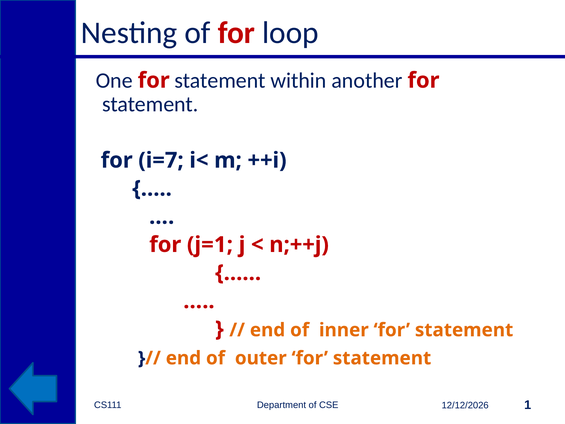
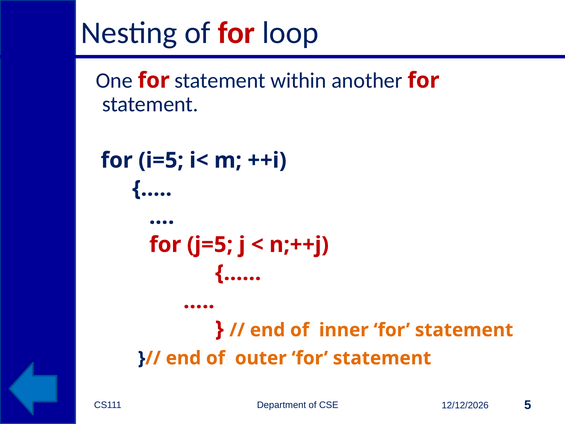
i=7: i=7 -> i=5
j=1: j=1 -> j=5
1: 1 -> 5
